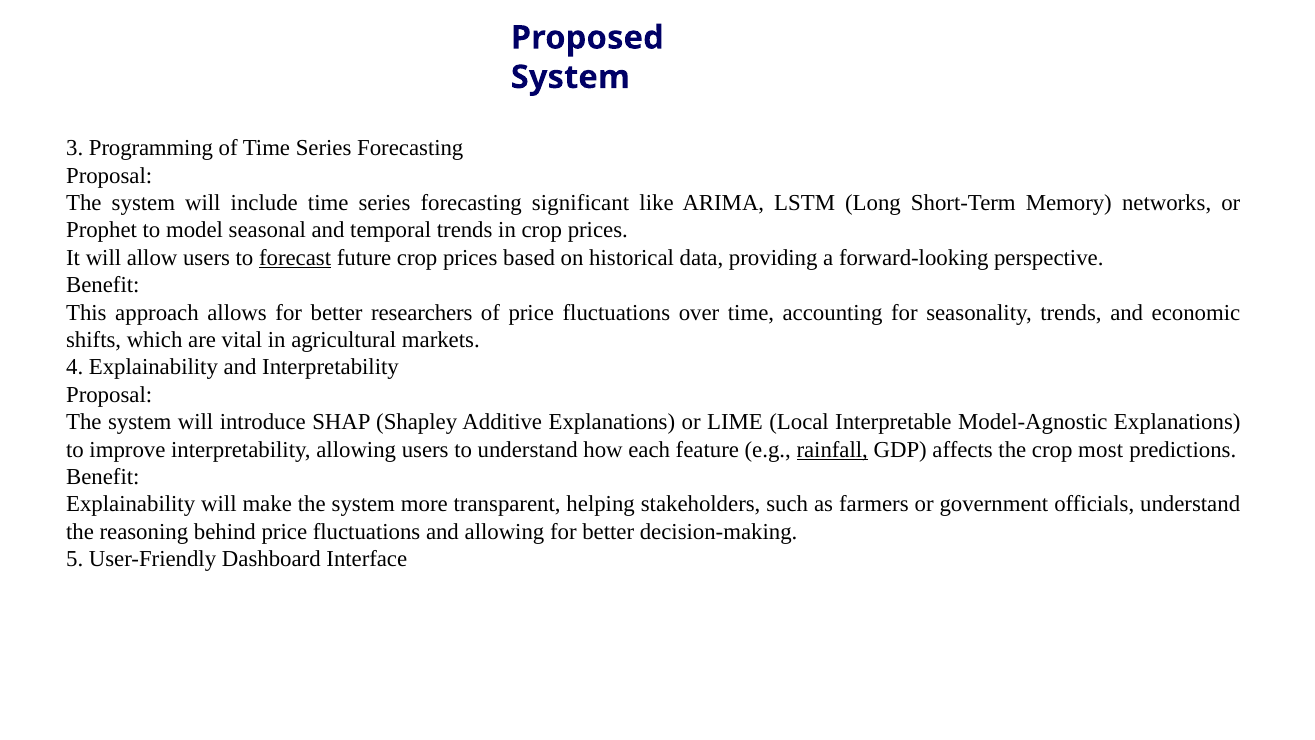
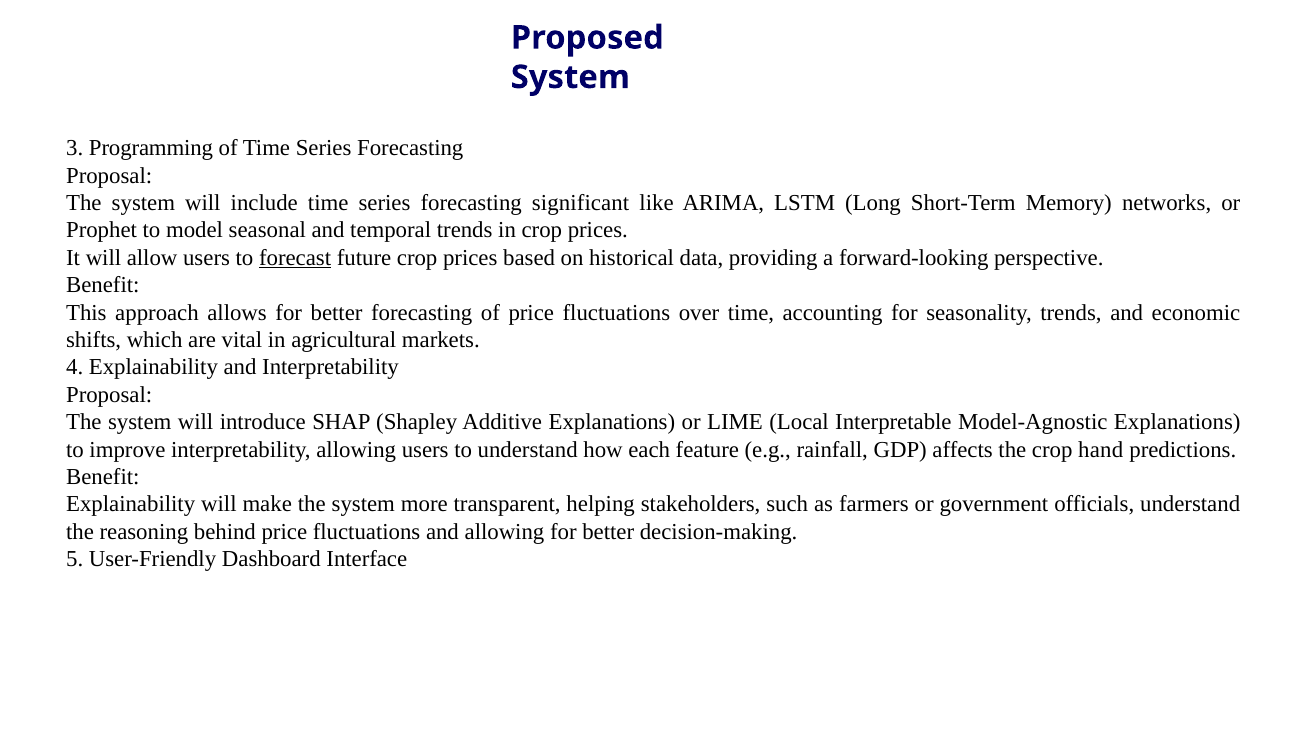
better researchers: researchers -> forecasting
rainfall underline: present -> none
most: most -> hand
